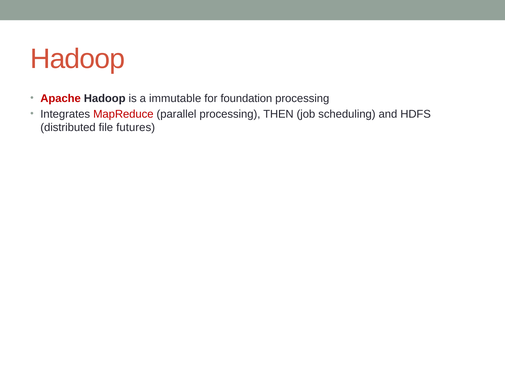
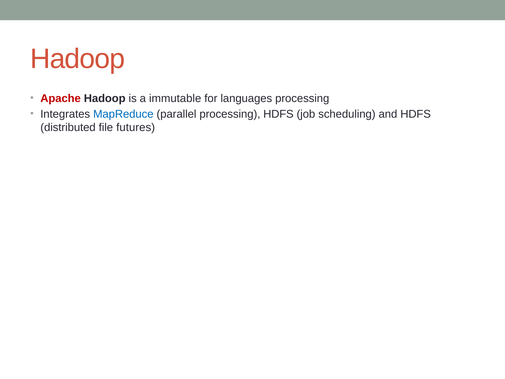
foundation: foundation -> languages
MapReduce colour: red -> blue
processing THEN: THEN -> HDFS
